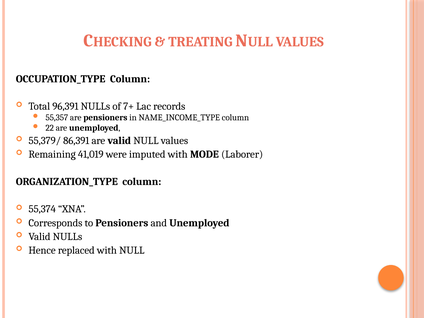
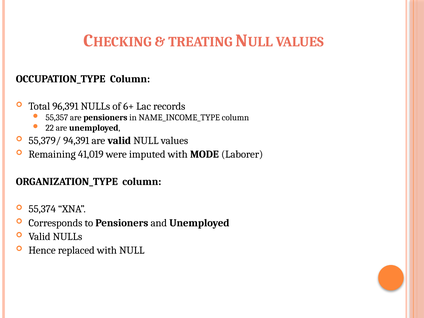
7+: 7+ -> 6+
86,391: 86,391 -> 94,391
